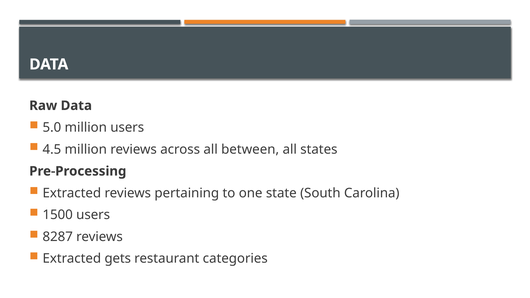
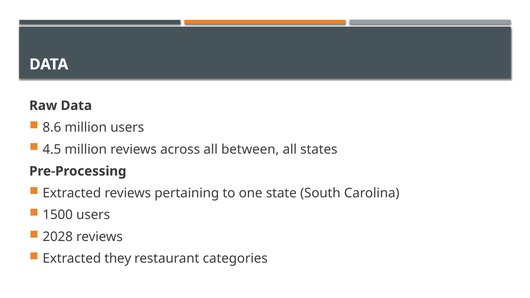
5.0: 5.0 -> 8.6
8287: 8287 -> 2028
gets: gets -> they
